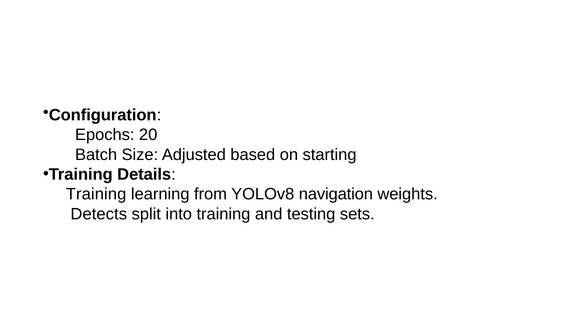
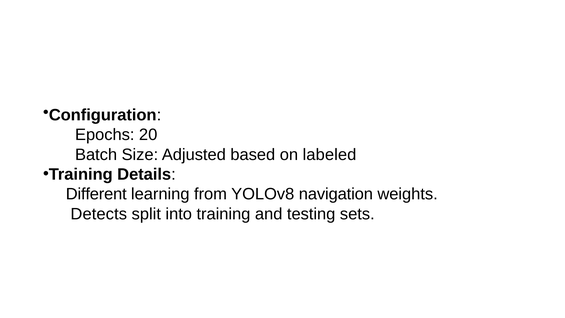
starting: starting -> labeled
Training at (96, 194): Training -> Different
